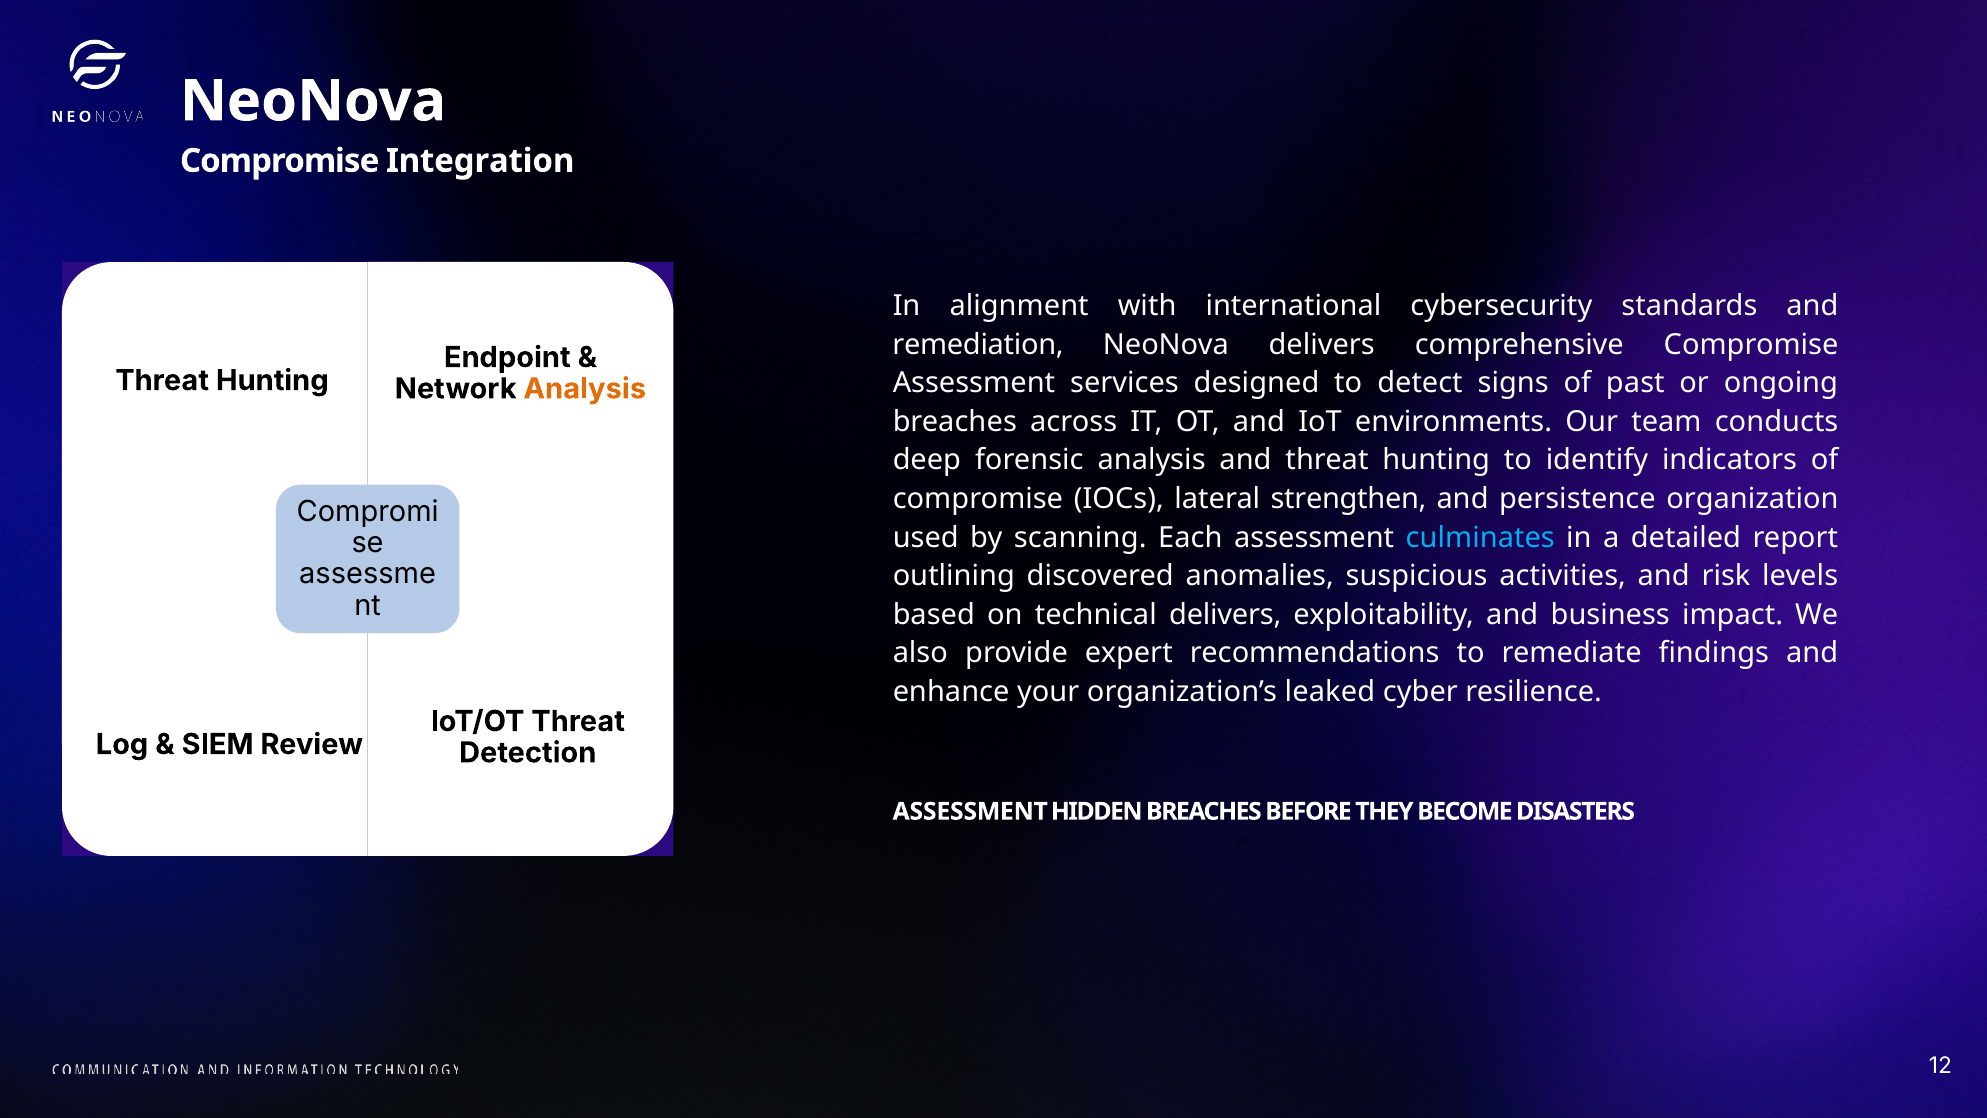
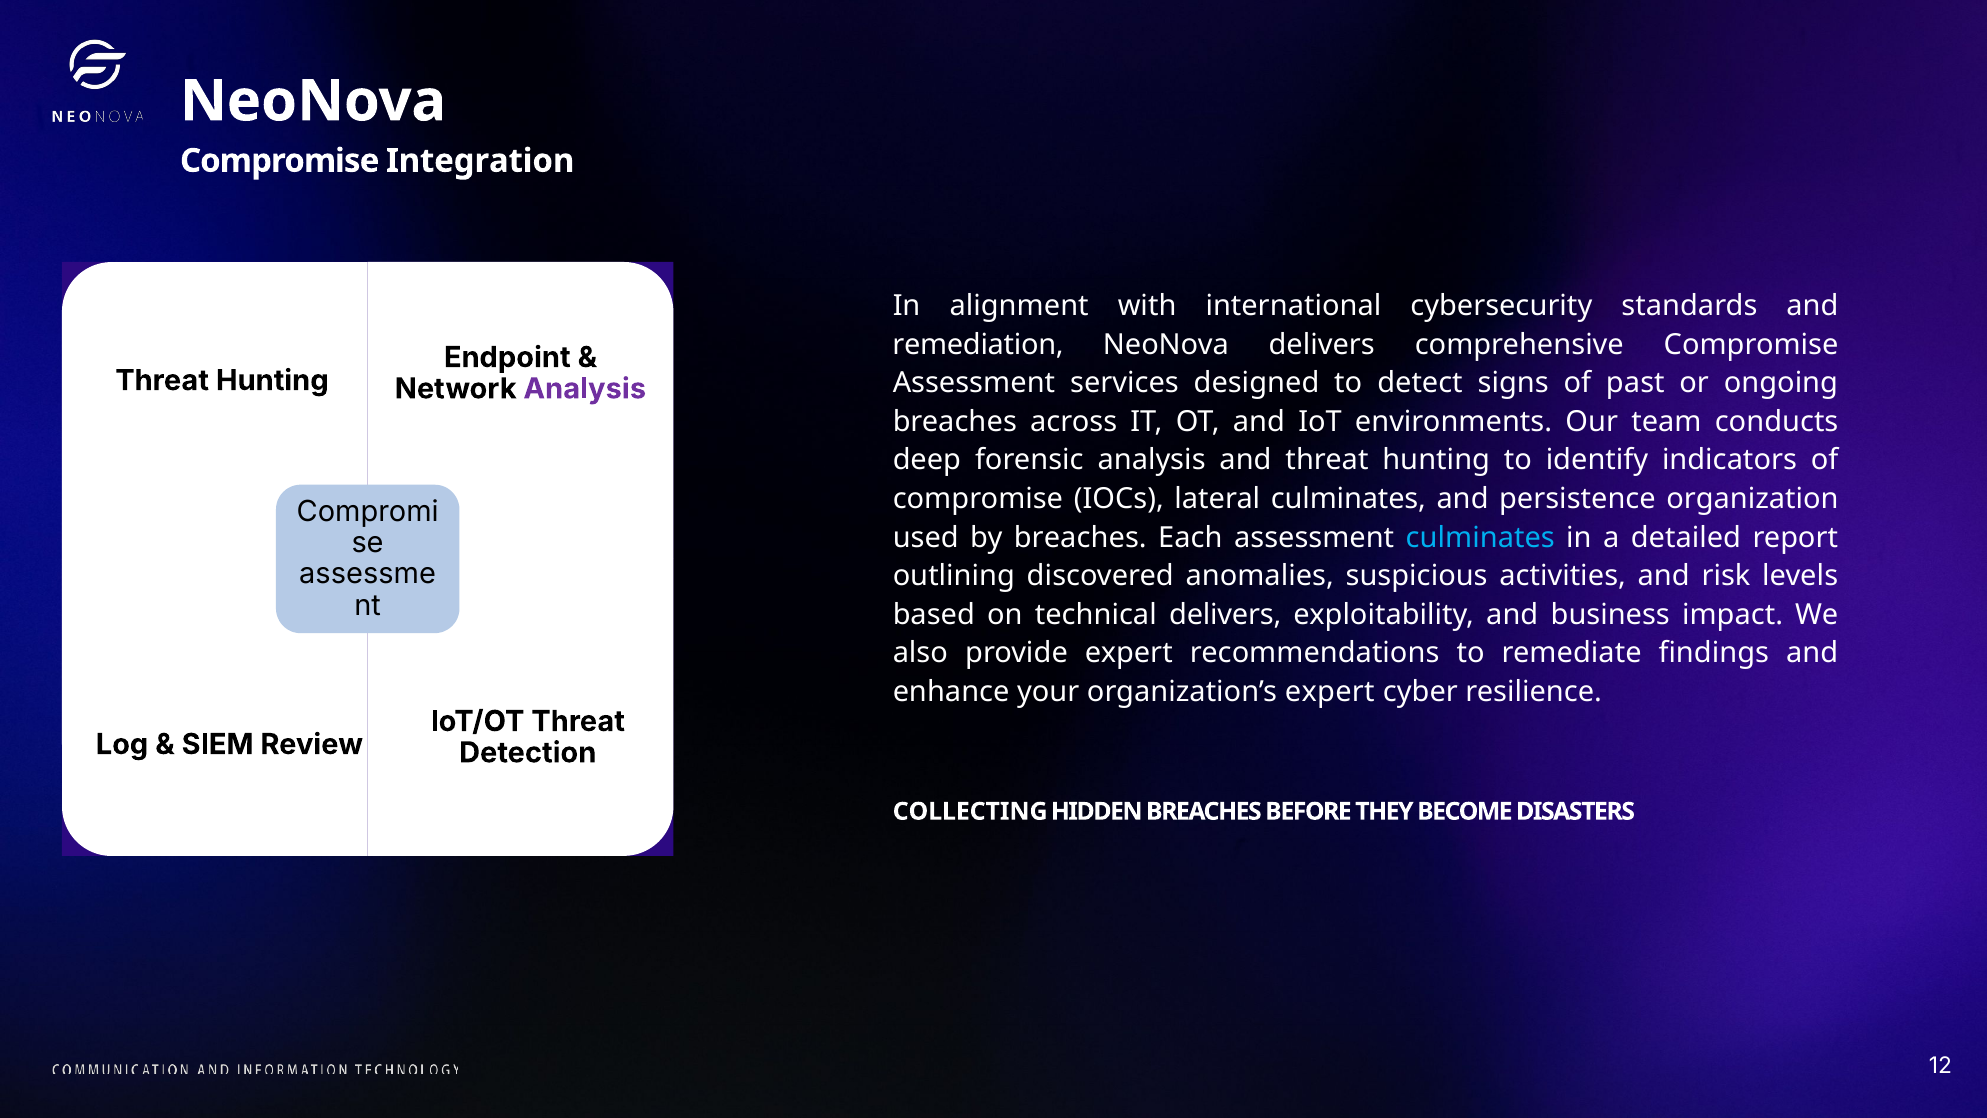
Analysis at (585, 389) colour: orange -> purple
lateral strengthen: strengthen -> culminates
by scanning: scanning -> breaches
organization’s leaked: leaked -> expert
ASSESSMENT at (970, 811): ASSESSMENT -> COLLECTING
